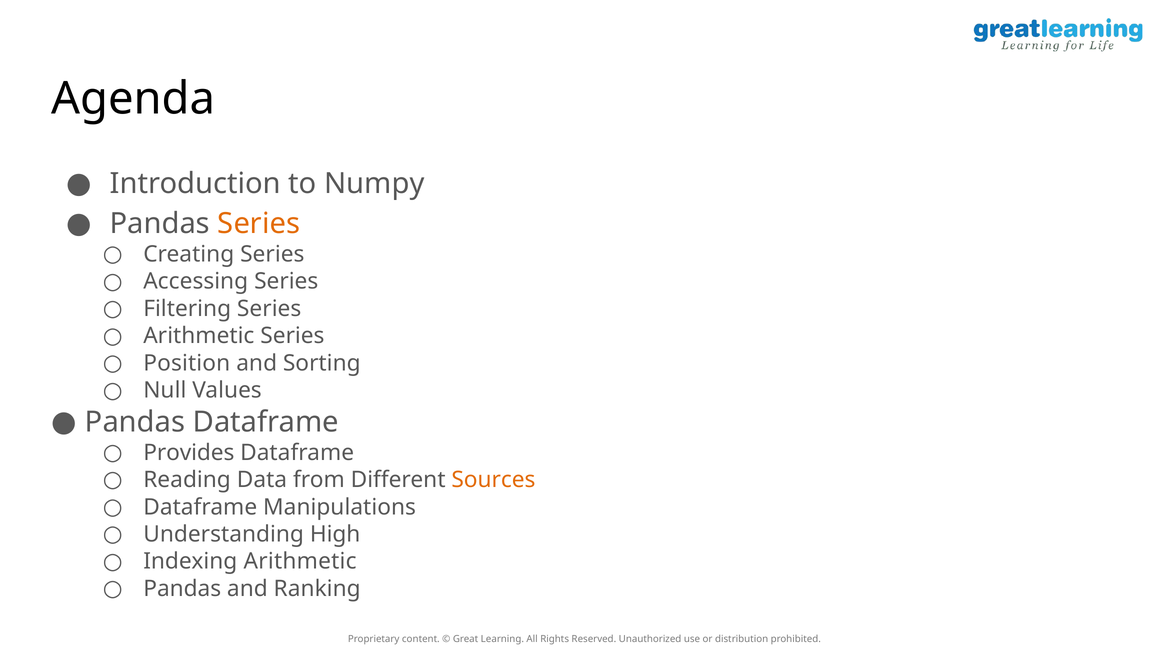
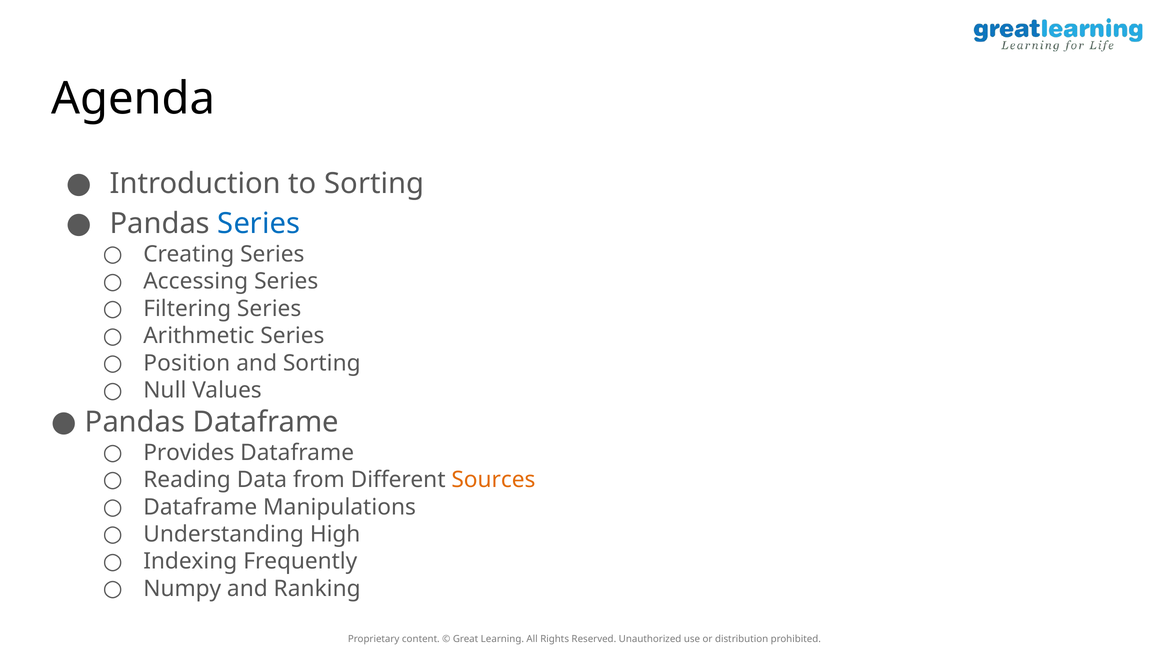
to Numpy: Numpy -> Sorting
Series at (259, 224) colour: orange -> blue
Indexing Arithmetic: Arithmetic -> Frequently
Pandas at (182, 589): Pandas -> Numpy
